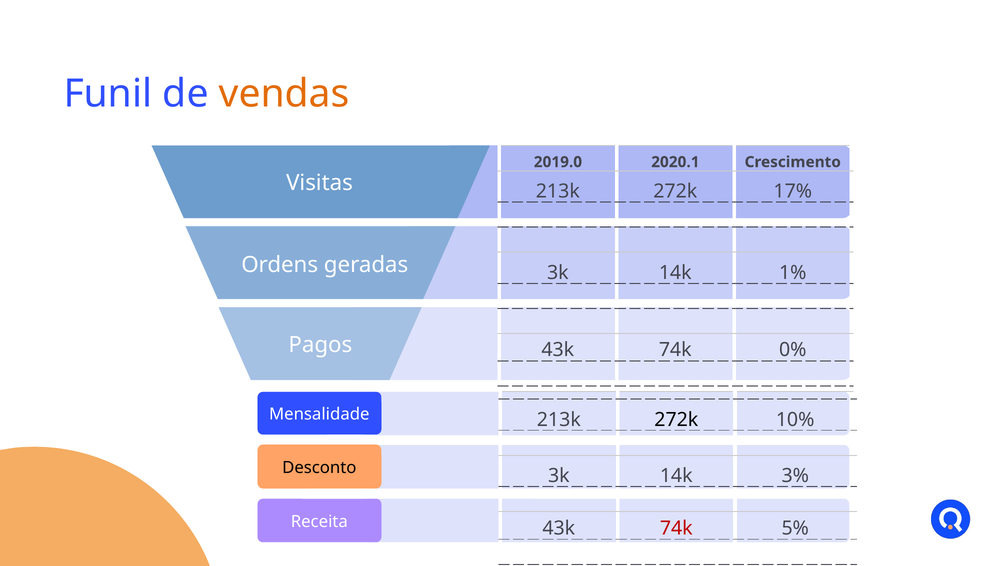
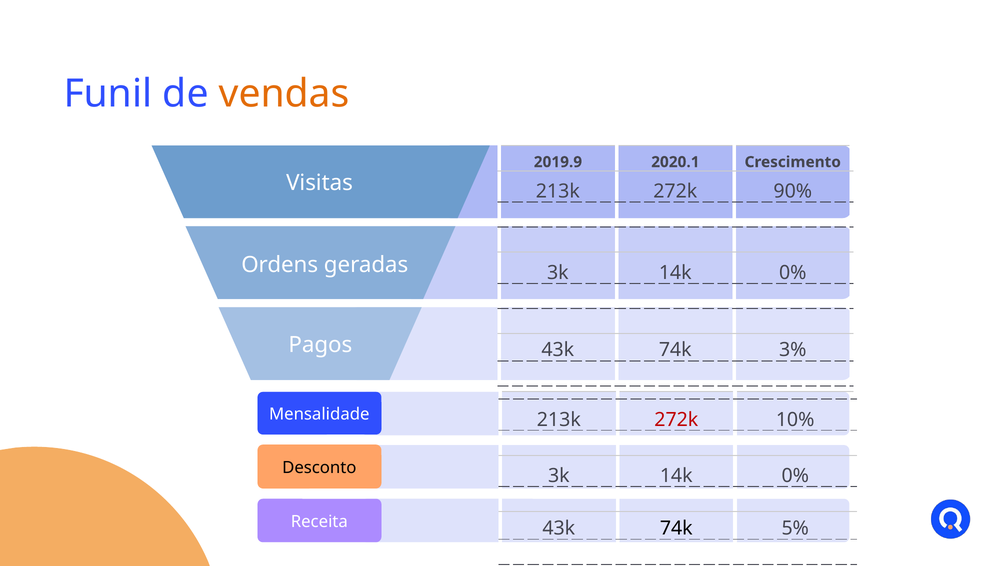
2019.0: 2019.0 -> 2019.9
17%: 17% -> 90%
1% at (793, 273): 1% -> 0%
0%: 0% -> 3%
272k at (676, 420) colour: black -> red
3% at (795, 476): 3% -> 0%
74k at (676, 528) colour: red -> black
